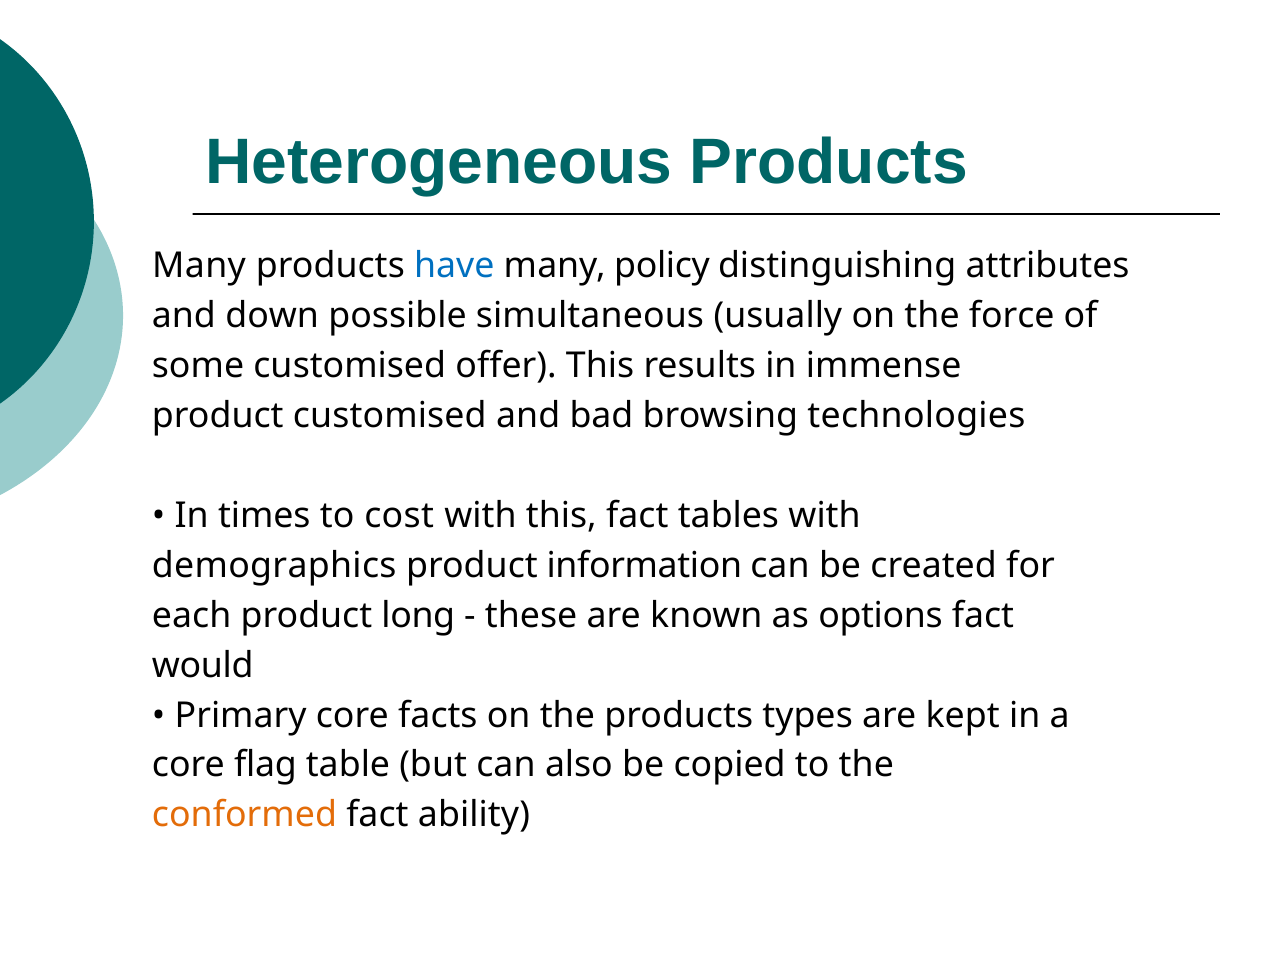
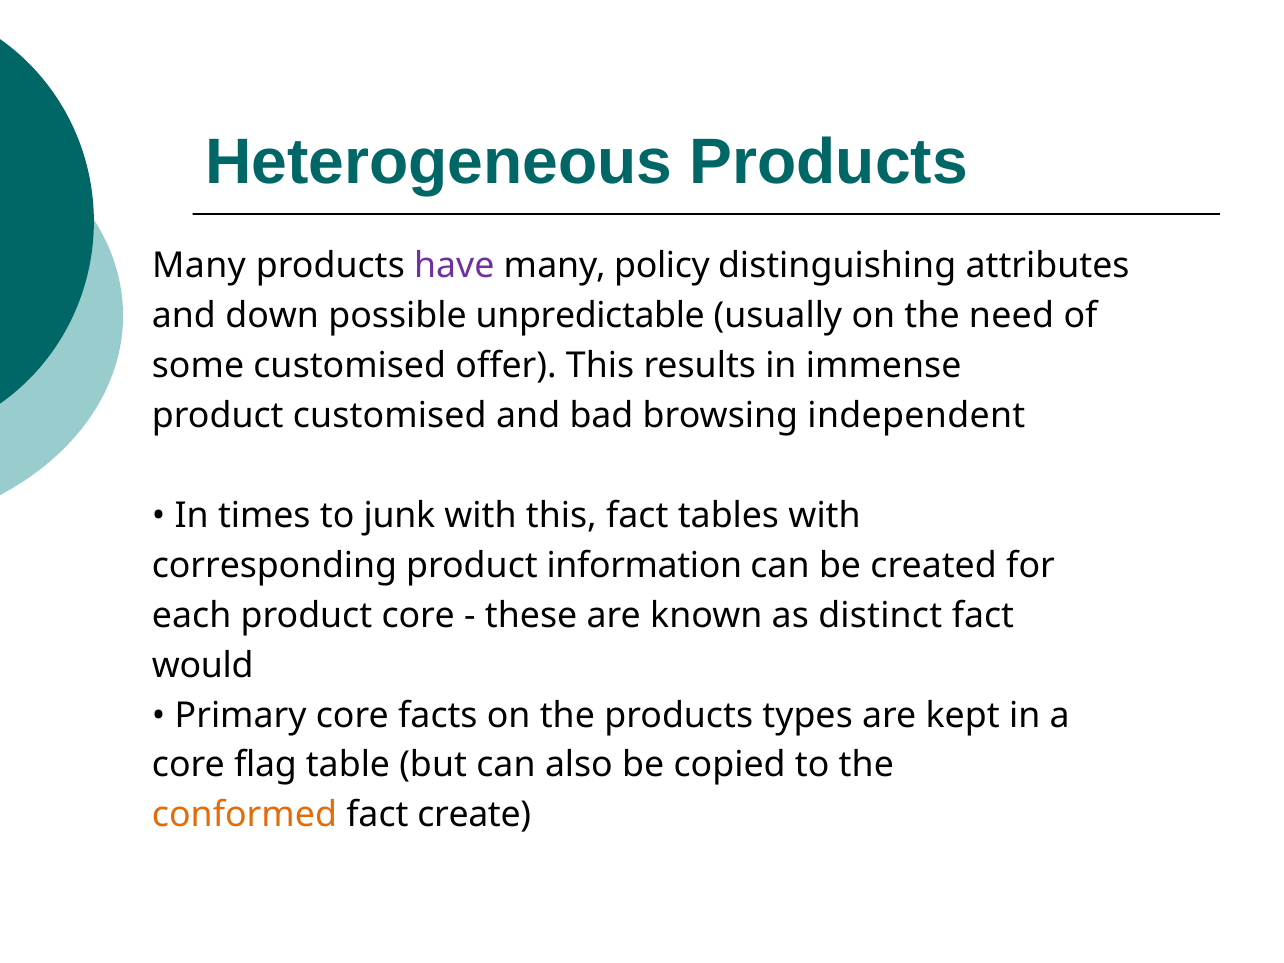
have colour: blue -> purple
simultaneous: simultaneous -> unpredictable
force: force -> need
technologies: technologies -> independent
cost: cost -> junk
demographics: demographics -> corresponding
product long: long -> core
options: options -> distinct
ability: ability -> create
